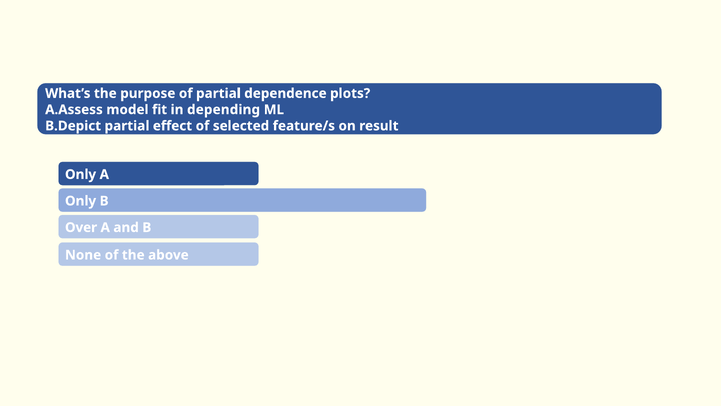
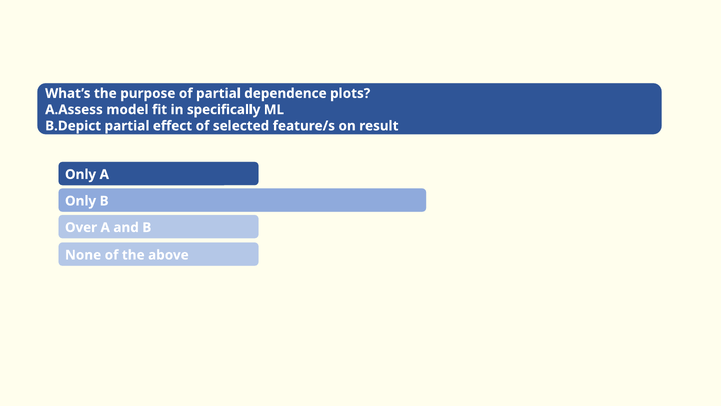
depending: depending -> specifically
